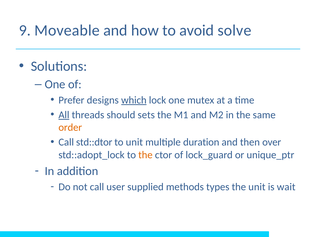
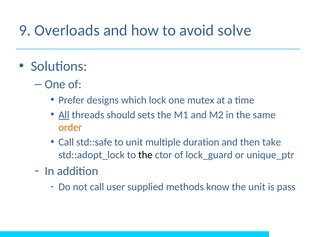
Moveable: Moveable -> Overloads
which underline: present -> none
std::dtor: std::dtor -> std::safe
over: over -> take
the at (145, 155) colour: orange -> black
types: types -> know
wait: wait -> pass
